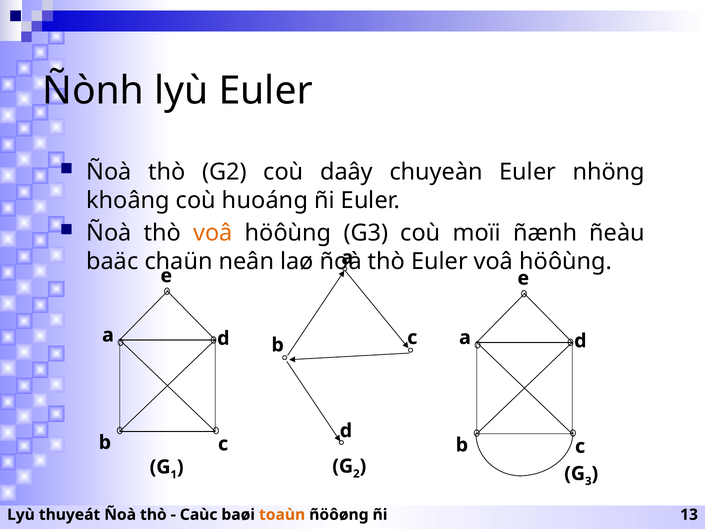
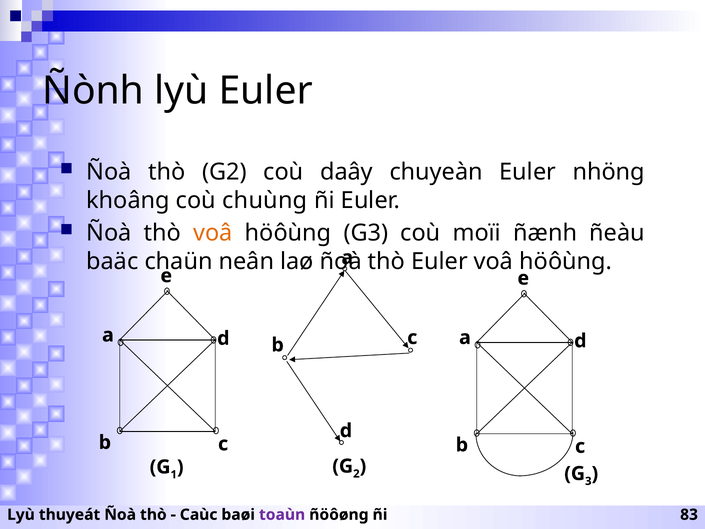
huoáng: huoáng -> chuùng
toaùn colour: orange -> purple
13: 13 -> 83
